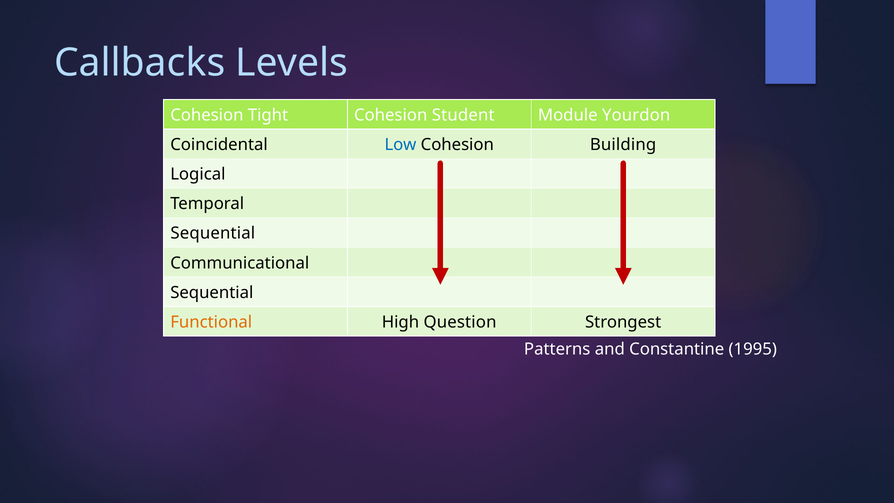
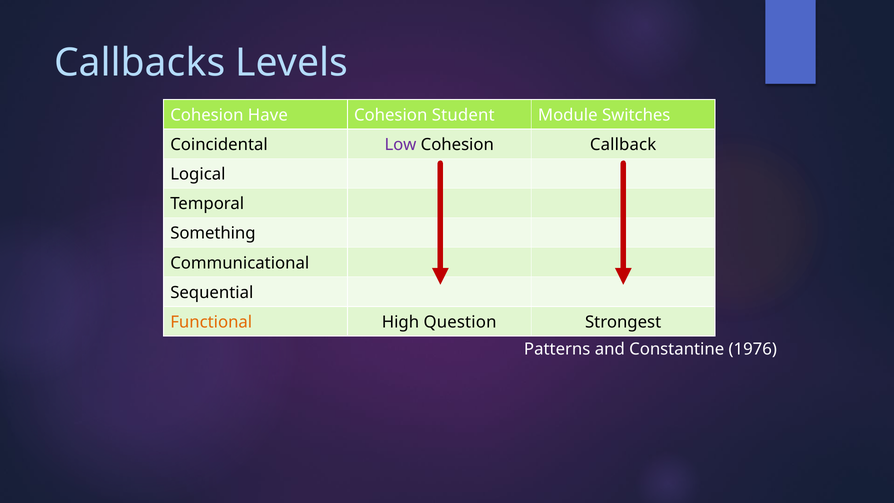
Tight: Tight -> Have
Yourdon: Yourdon -> Switches
Low colour: blue -> purple
Building: Building -> Callback
Sequential at (213, 233): Sequential -> Something
1995: 1995 -> 1976
